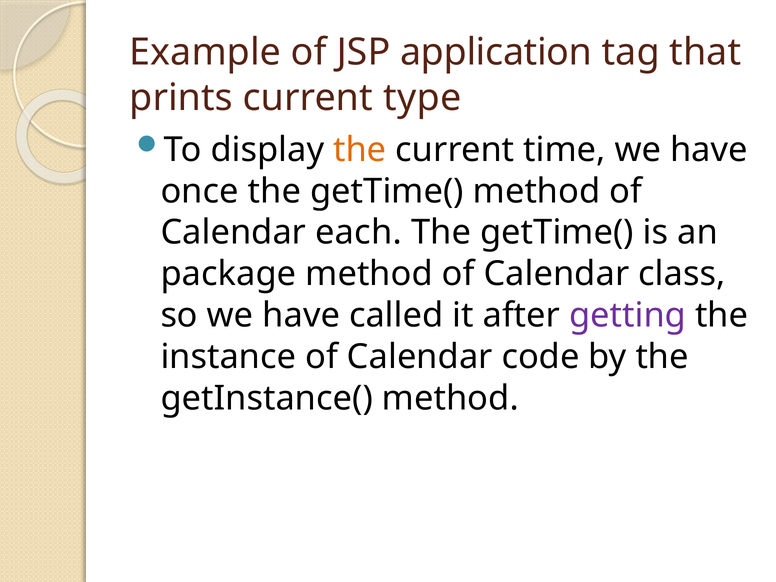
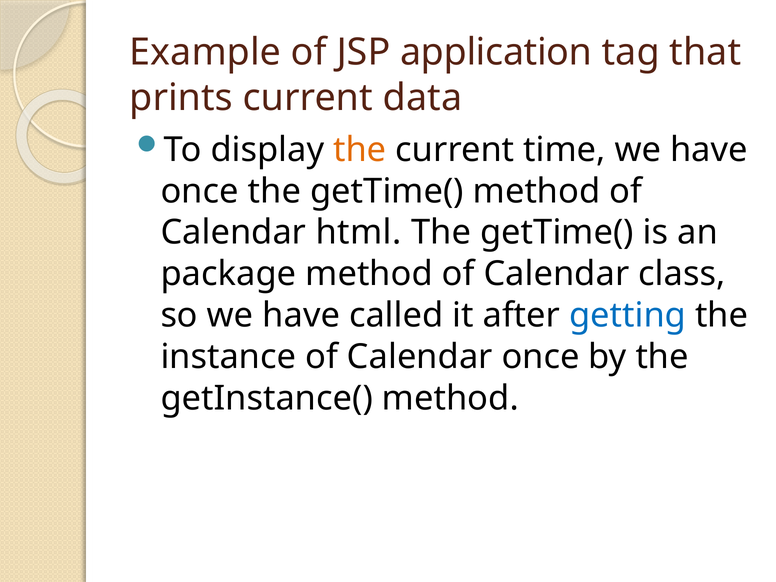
type: type -> data
each: each -> html
getting colour: purple -> blue
Calendar code: code -> once
